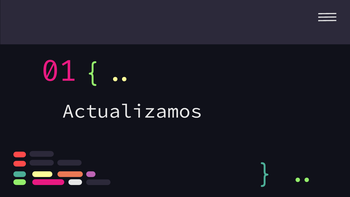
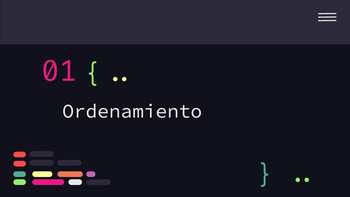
Actualizamos: Actualizamos -> Ordenamiento
